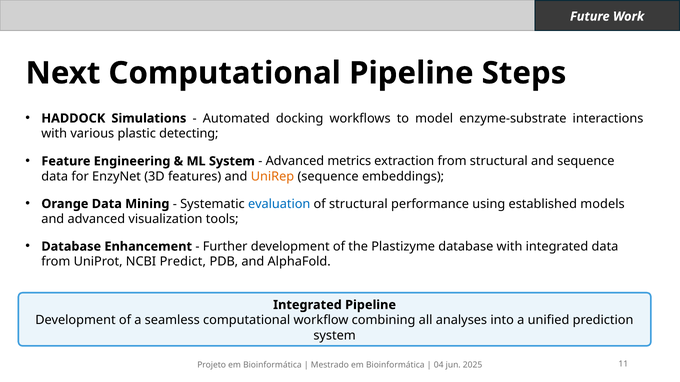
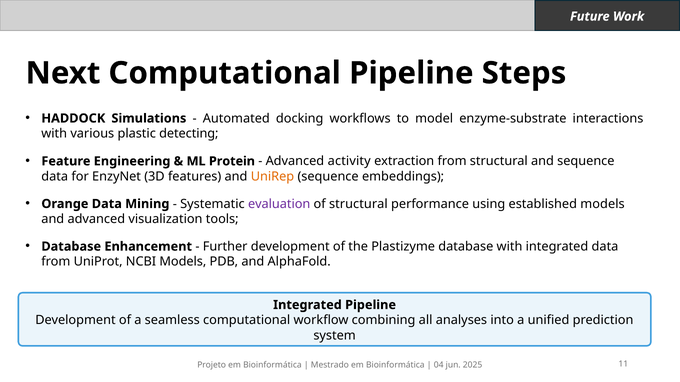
ML System: System -> Protein
metrics: metrics -> activity
evaluation colour: blue -> purple
NCBI Predict: Predict -> Models
